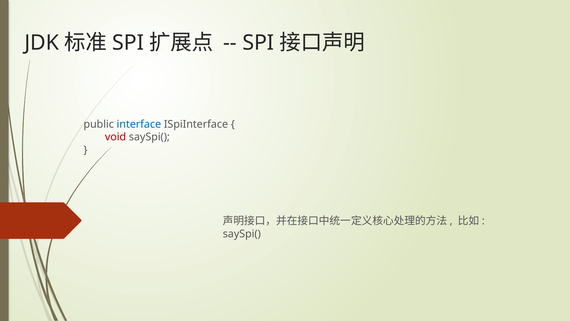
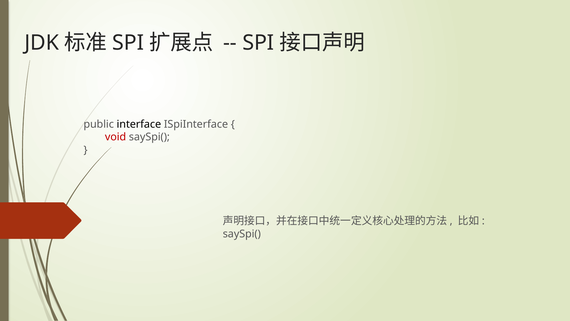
interface colour: blue -> black
